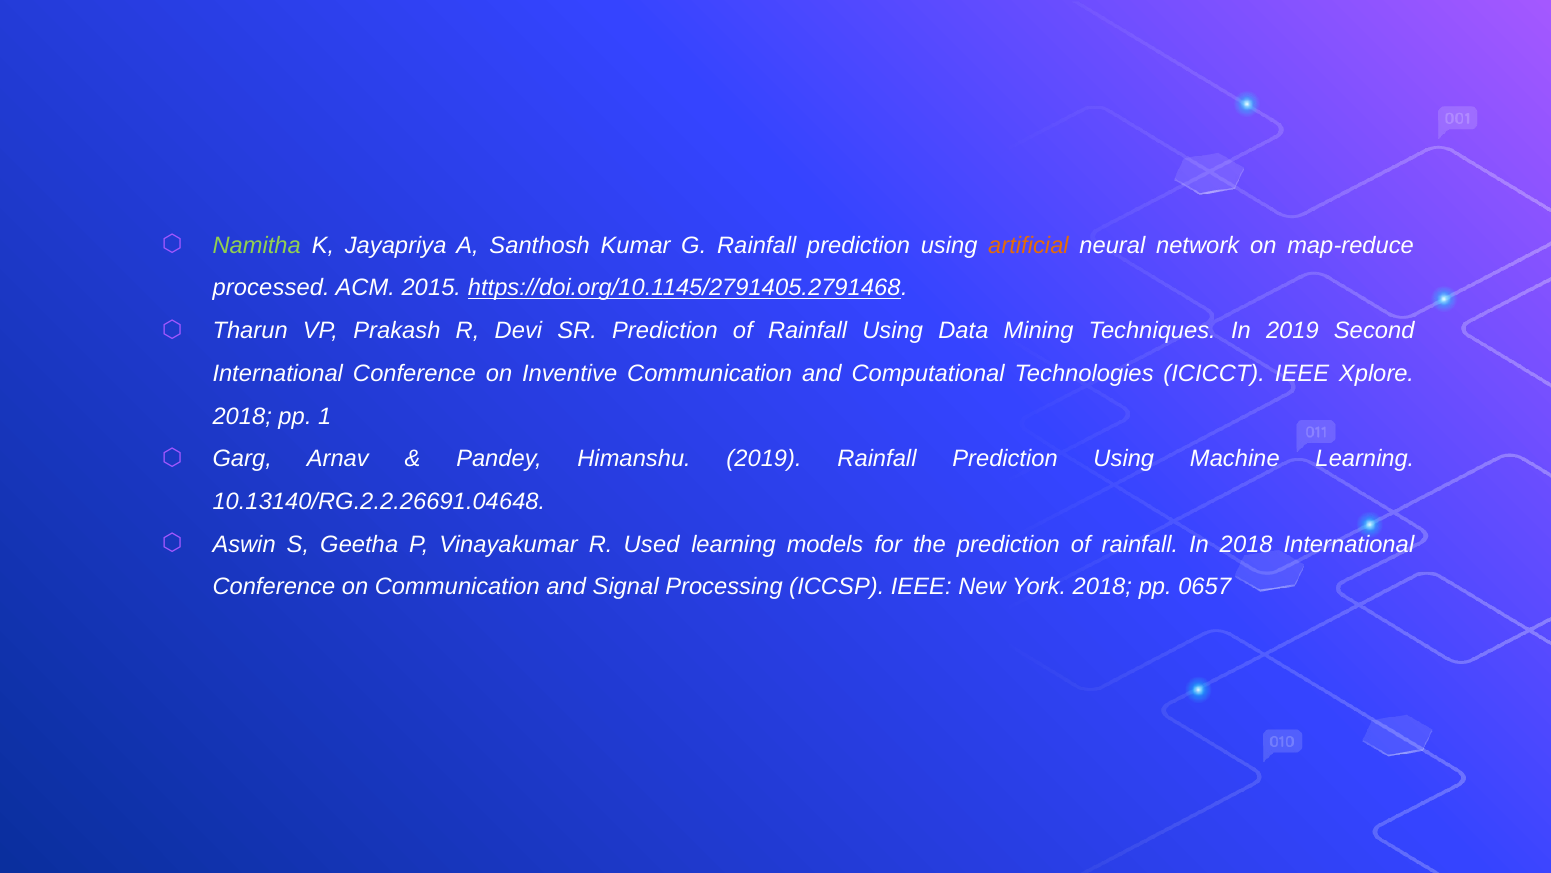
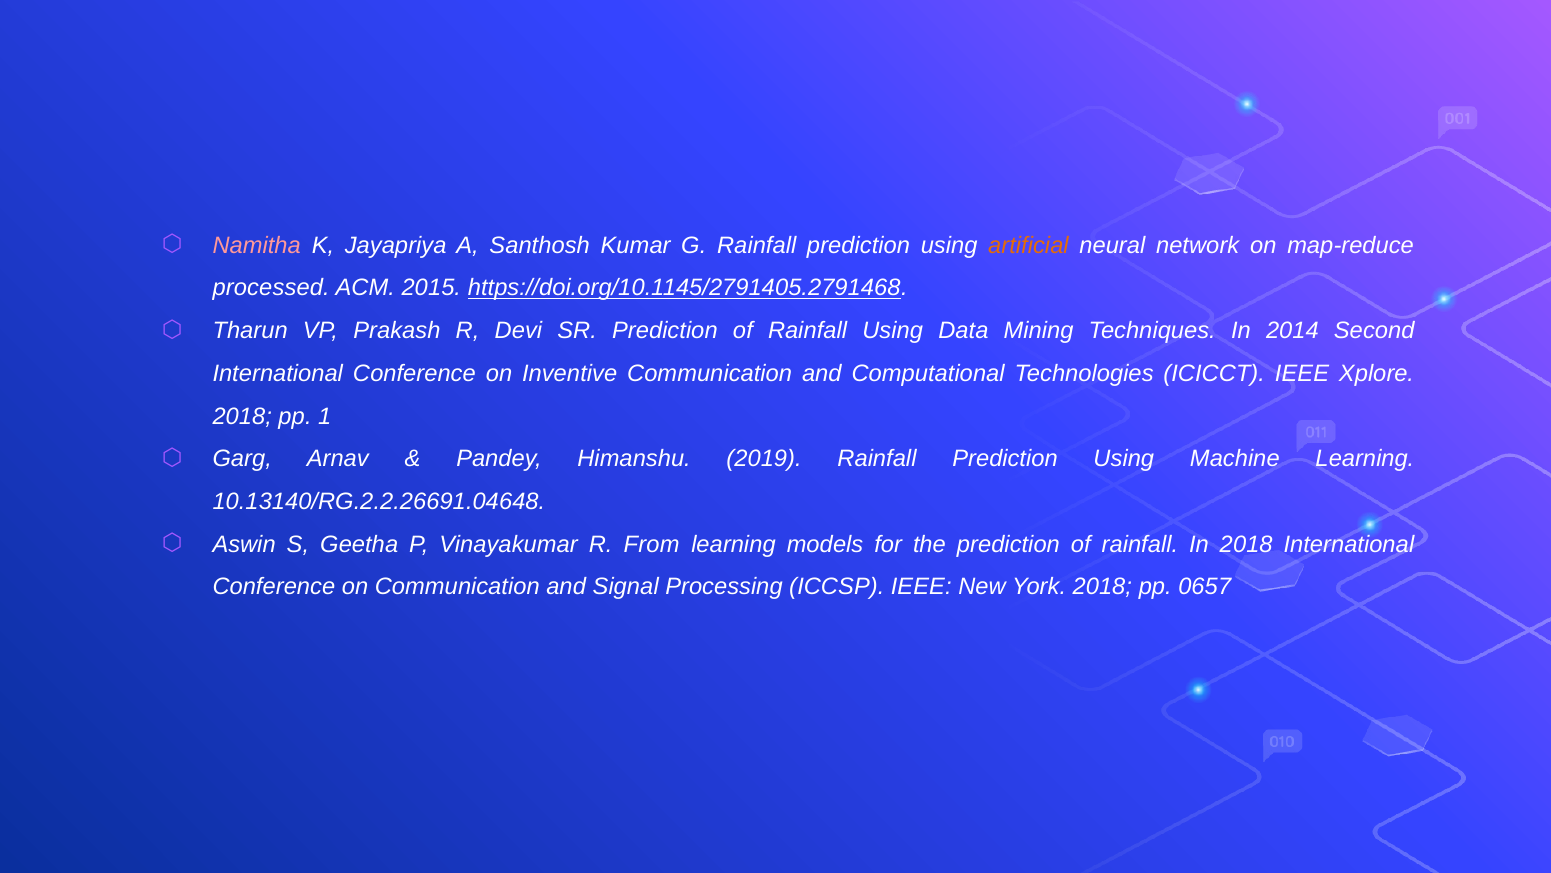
Namitha colour: light green -> pink
In 2019: 2019 -> 2014
Used: Used -> From
